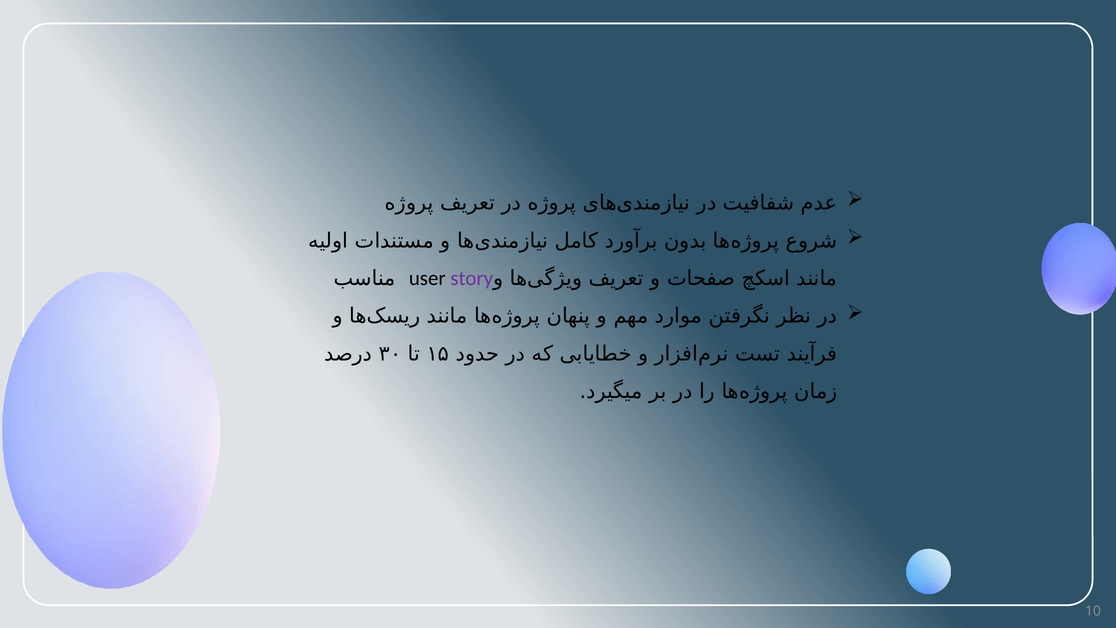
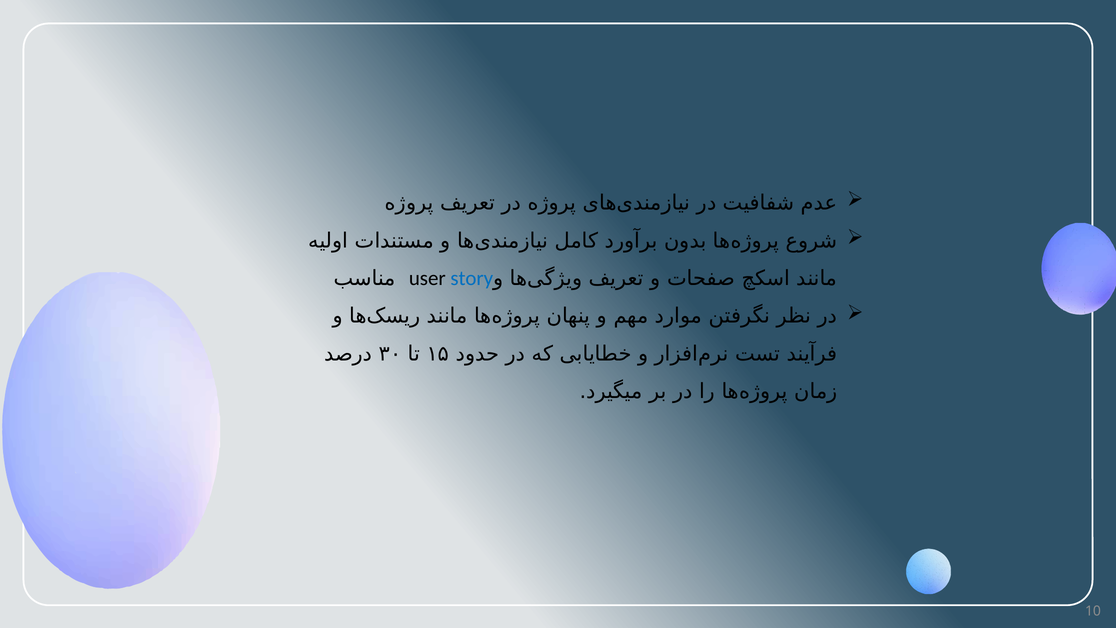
story colour: purple -> blue
